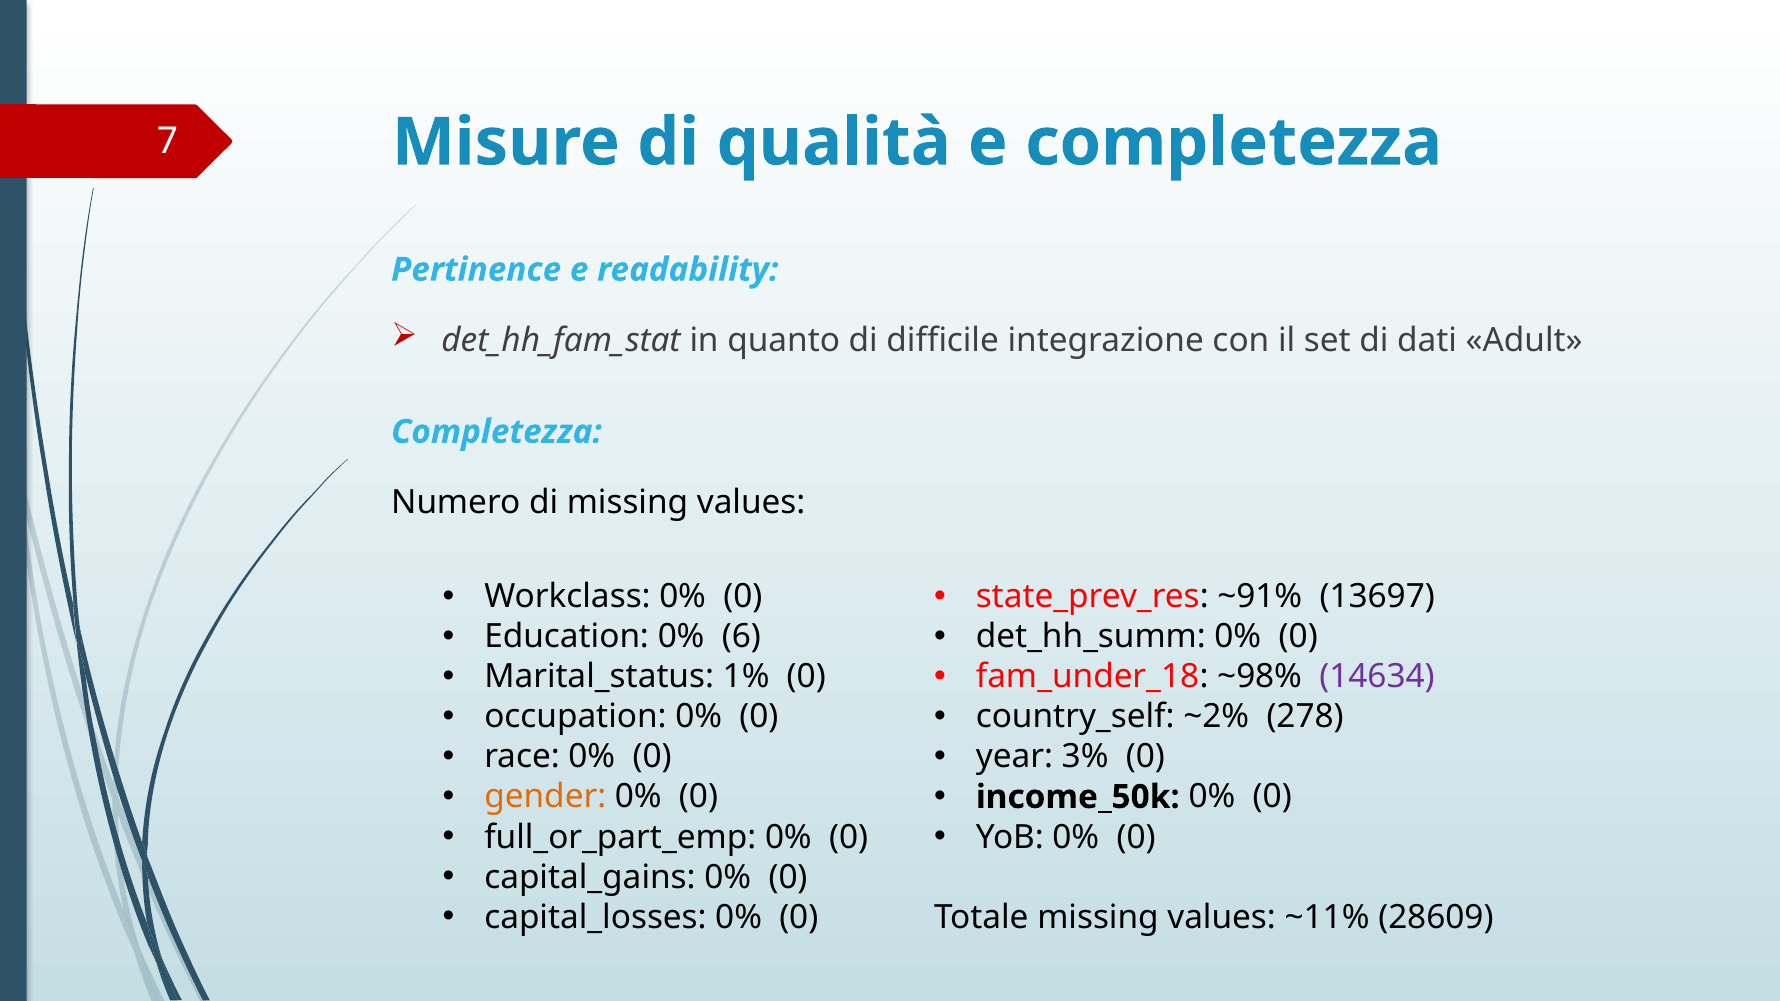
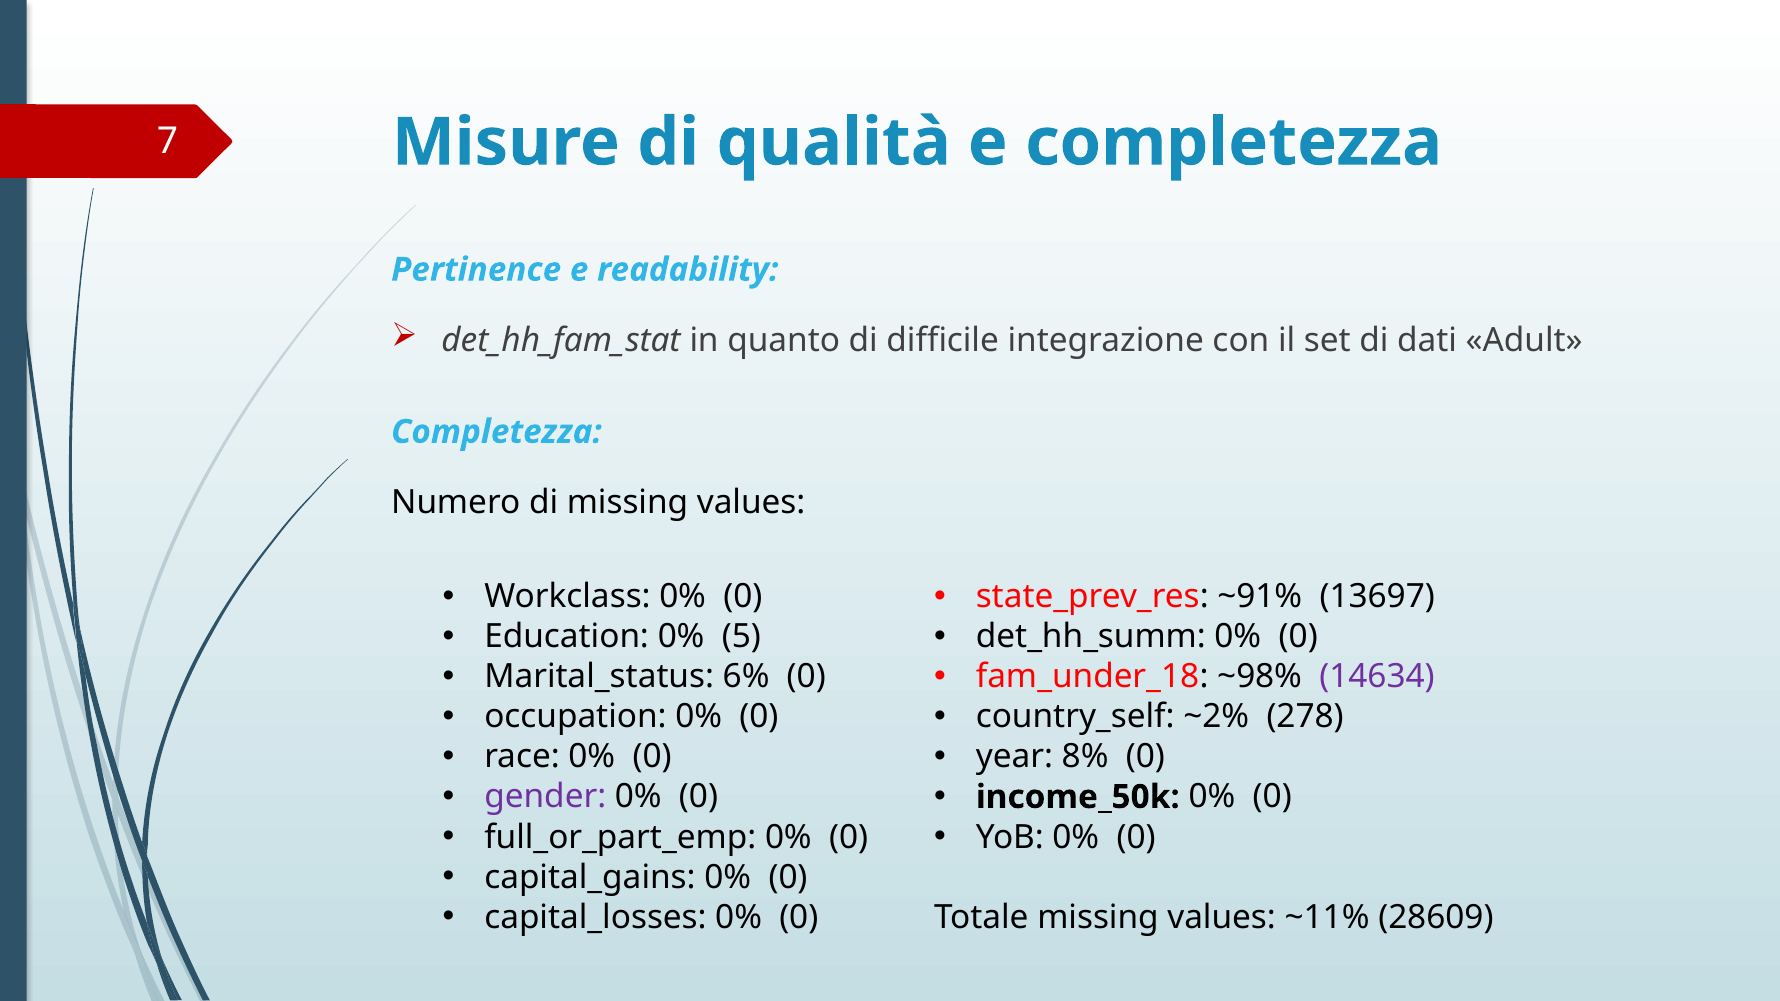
6: 6 -> 5
1%: 1% -> 6%
3%: 3% -> 8%
gender colour: orange -> purple
